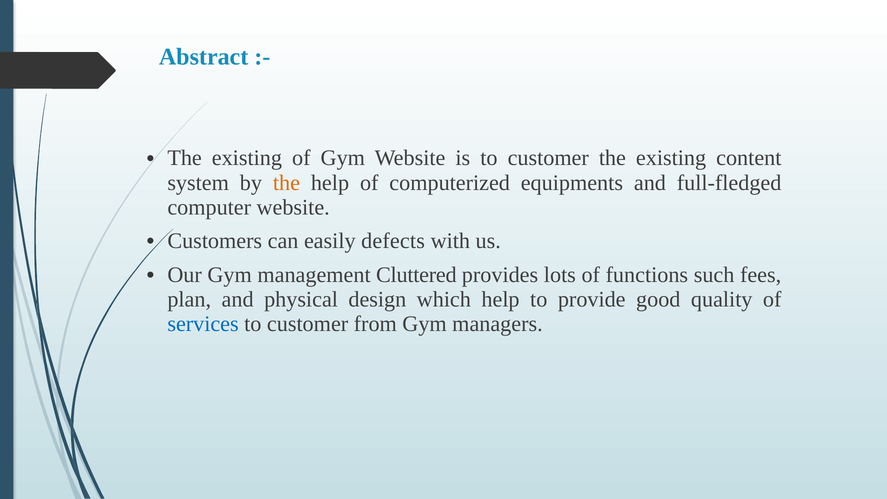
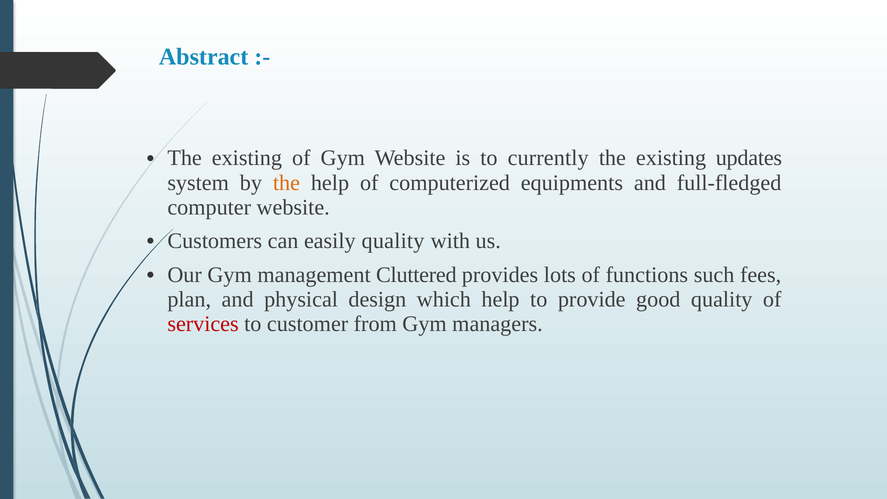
is to customer: customer -> currently
content: content -> updates
easily defects: defects -> quality
services colour: blue -> red
